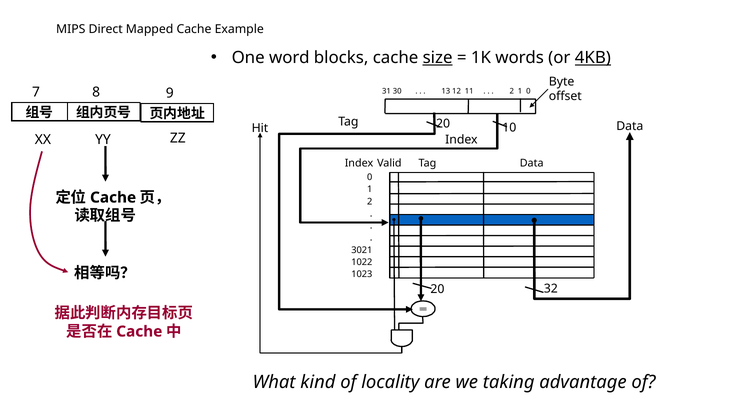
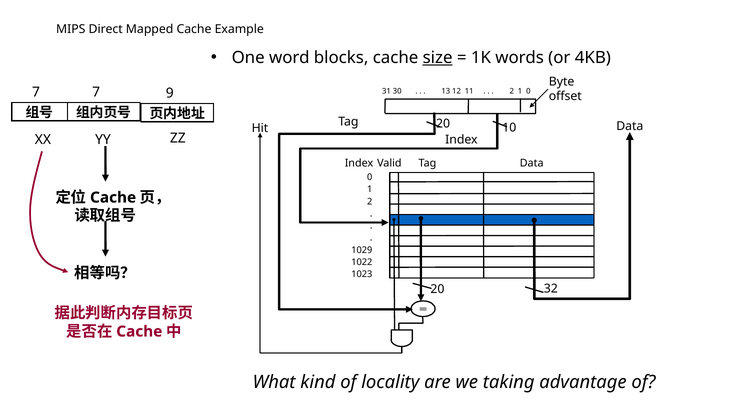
4KB underline: present -> none
7 8: 8 -> 7
3021: 3021 -> 1029
